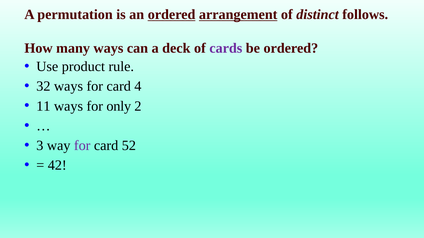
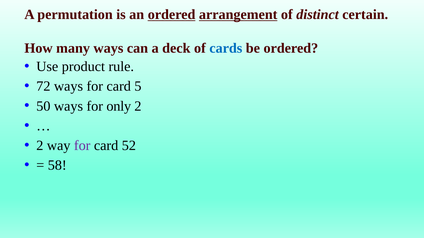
follows: follows -> certain
cards colour: purple -> blue
32: 32 -> 72
4: 4 -> 5
11: 11 -> 50
3 at (40, 146): 3 -> 2
42: 42 -> 58
